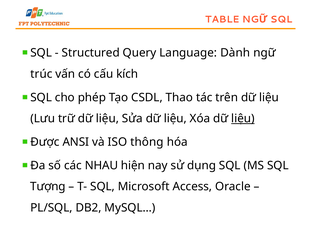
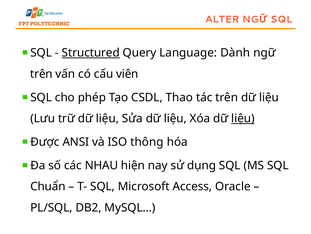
TABLE: TABLE -> ALTER
Structured underline: none -> present
trúc at (41, 74): trúc -> trên
kích: kích -> viên
Tượng: Tượng -> Chuẩn
